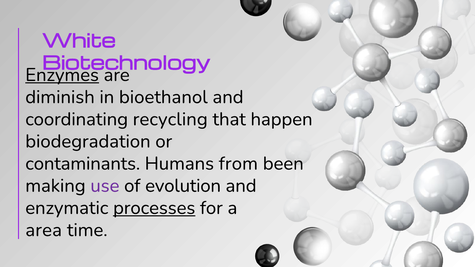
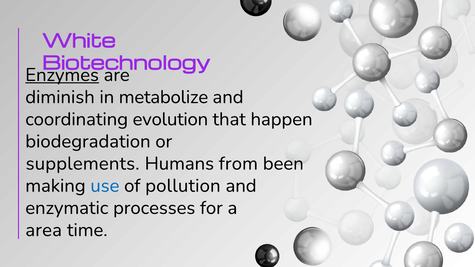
bioethanol: bioethanol -> metabolize
recycling: recycling -> evolution
contaminants: contaminants -> supplements
use colour: purple -> blue
evolution: evolution -> pollution
processes underline: present -> none
